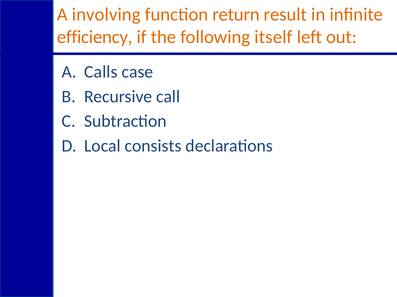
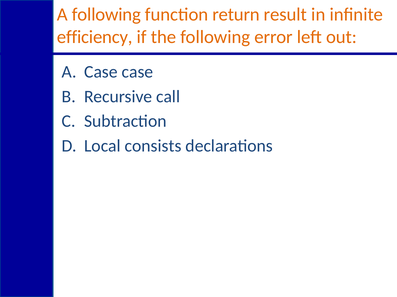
A involving: involving -> following
itself: itself -> error
A Calls: Calls -> Case
